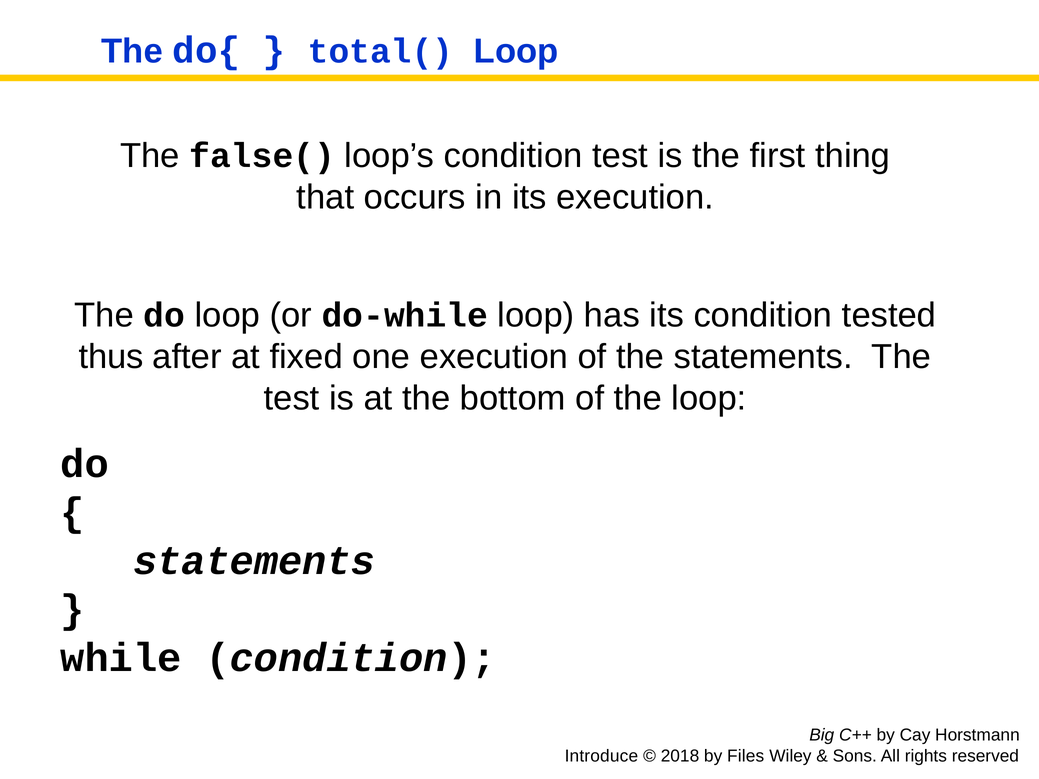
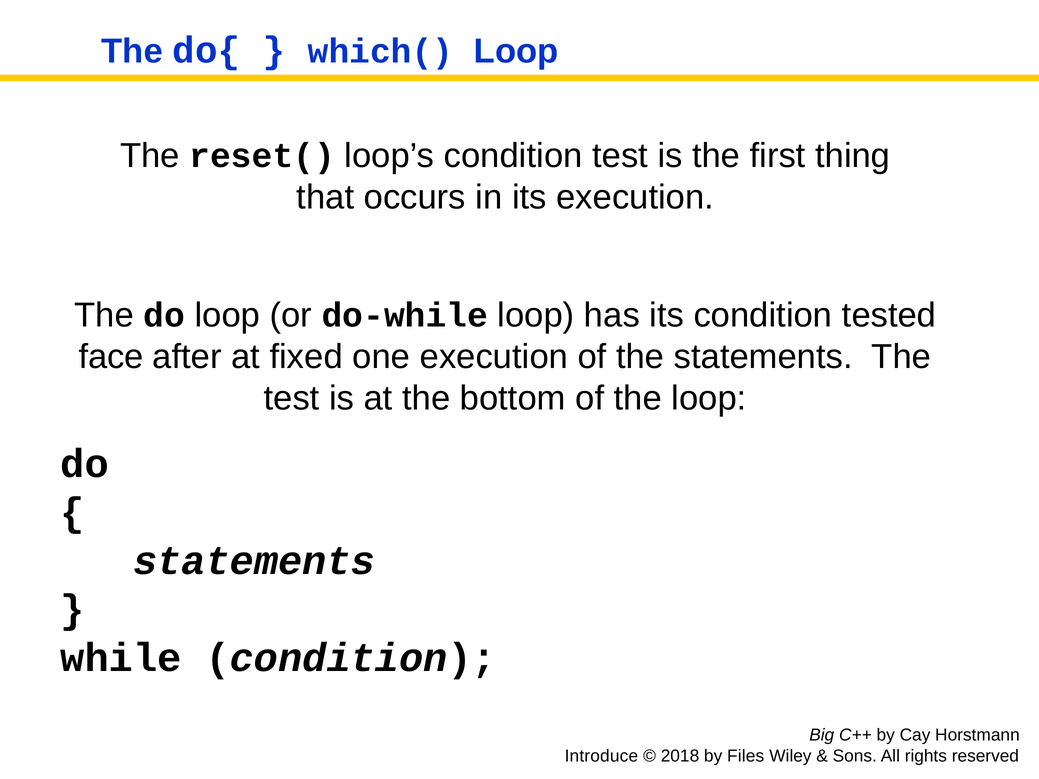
total(: total( -> which(
false(: false( -> reset(
thus: thus -> face
